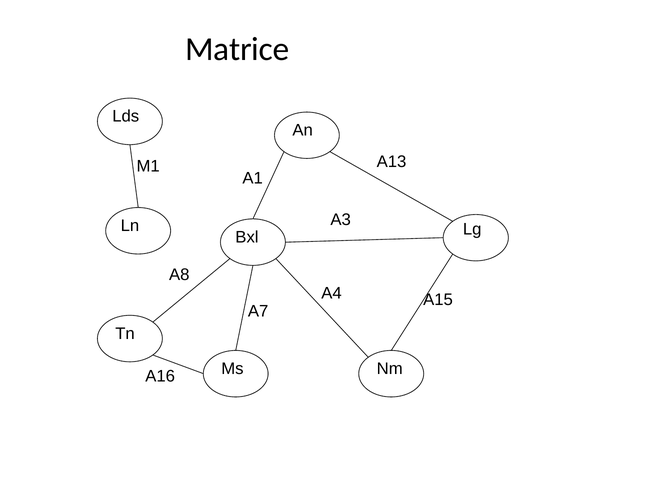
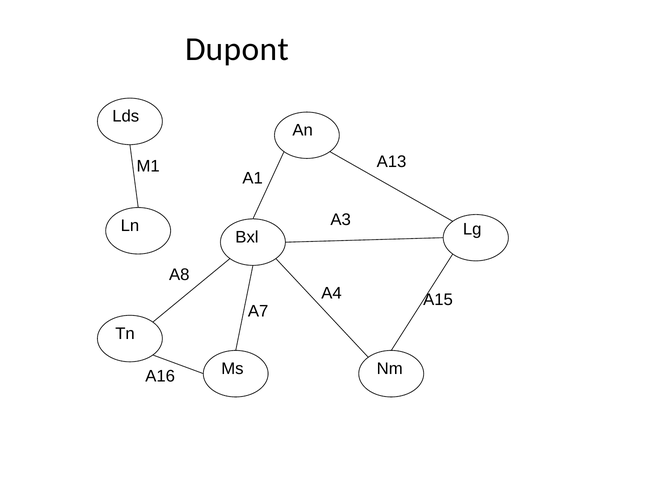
Matrice: Matrice -> Dupont
